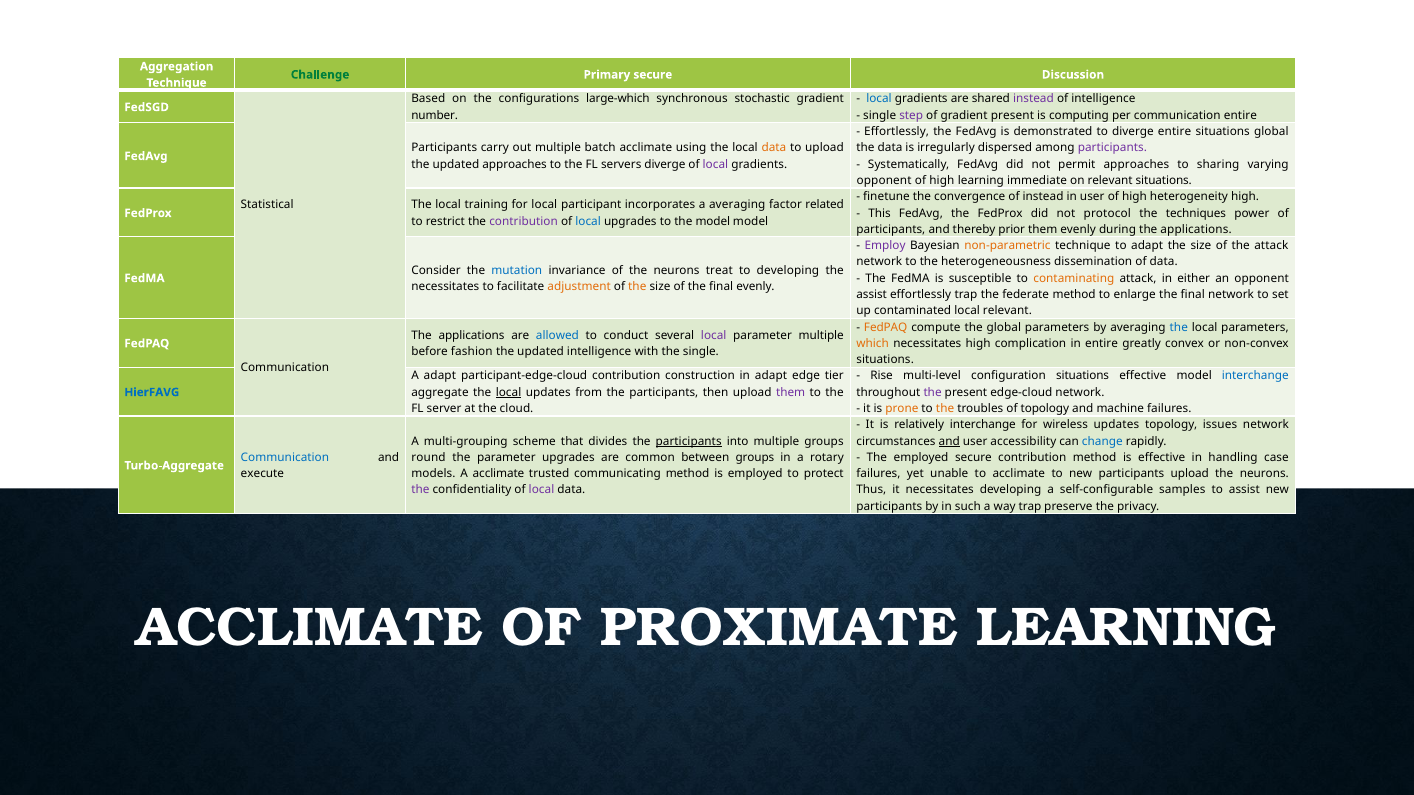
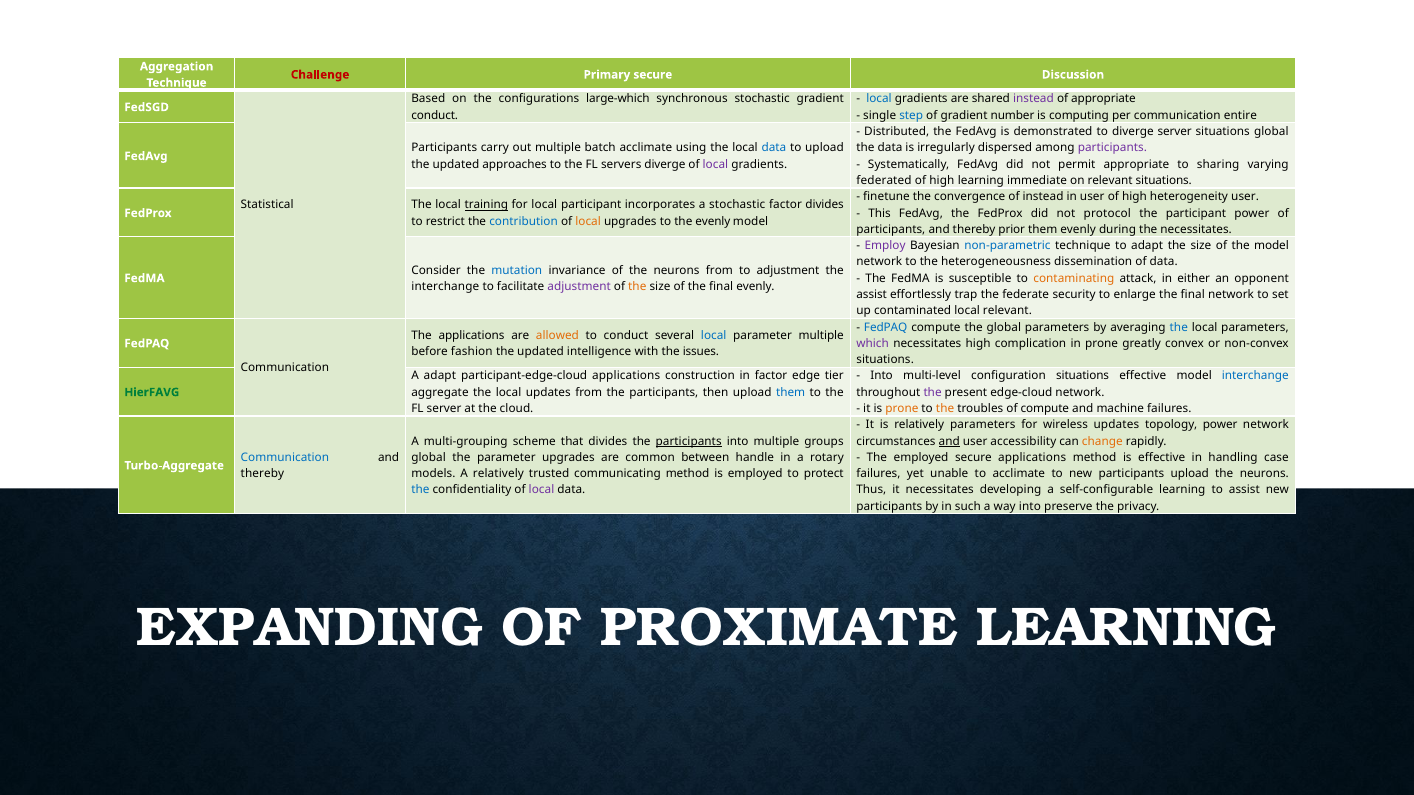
Challenge colour: green -> red
of intelligence: intelligence -> appropriate
number at (435, 115): number -> conduct
step colour: purple -> blue
gradient present: present -> number
Effortlessly at (897, 132): Effortlessly -> Distributed
diverge entire: entire -> server
data at (774, 148) colour: orange -> blue
permit approaches: approaches -> appropriate
opponent at (884, 181): opponent -> federated
heterogeneity high: high -> user
training underline: none -> present
a averaging: averaging -> stochastic
factor related: related -> divides
the techniques: techniques -> participant
contribution at (524, 221) colour: purple -> blue
local at (588, 221) colour: blue -> orange
the model: model -> evenly
during the applications: applications -> necessitates
non-parametric colour: orange -> blue
the attack: attack -> model
neurons treat: treat -> from
to developing: developing -> adjustment
necessitates at (445, 287): necessitates -> interchange
adjustment at (579, 287) colour: orange -> purple
federate method: method -> security
FedPAQ at (886, 327) colour: orange -> blue
allowed colour: blue -> orange
local at (714, 335) colour: purple -> blue
which colour: orange -> purple
in entire: entire -> prone
the single: single -> issues
participant-edge-cloud contribution: contribution -> applications
in adapt: adapt -> factor
Rise at (882, 376): Rise -> Into
local at (509, 392) underline: present -> none
them at (791, 392) colour: purple -> blue
HierFAVG colour: blue -> green
of topology: topology -> compute
relatively interchange: interchange -> parameters
topology issues: issues -> power
change colour: blue -> orange
round at (429, 458): round -> global
between groups: groups -> handle
secure contribution: contribution -> applications
execute at (262, 474): execute -> thereby
A acclimate: acclimate -> relatively
the at (420, 490) colour: purple -> blue
self-configurable samples: samples -> learning
way trap: trap -> into
ACCLIMATE at (310, 628): ACCLIMATE -> EXPANDING
